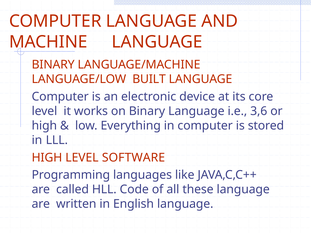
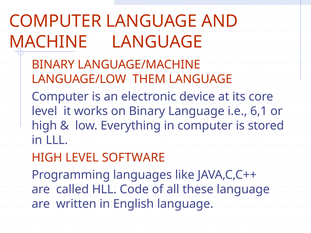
BUILT: BUILT -> THEM
3,6: 3,6 -> 6,1
